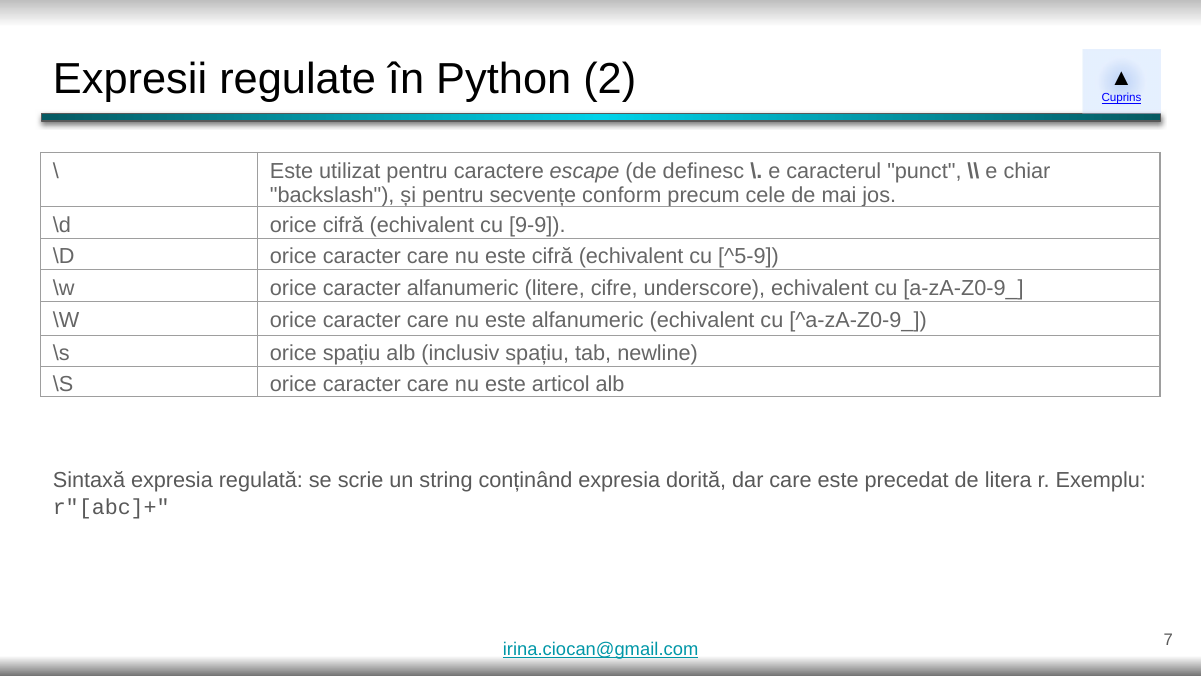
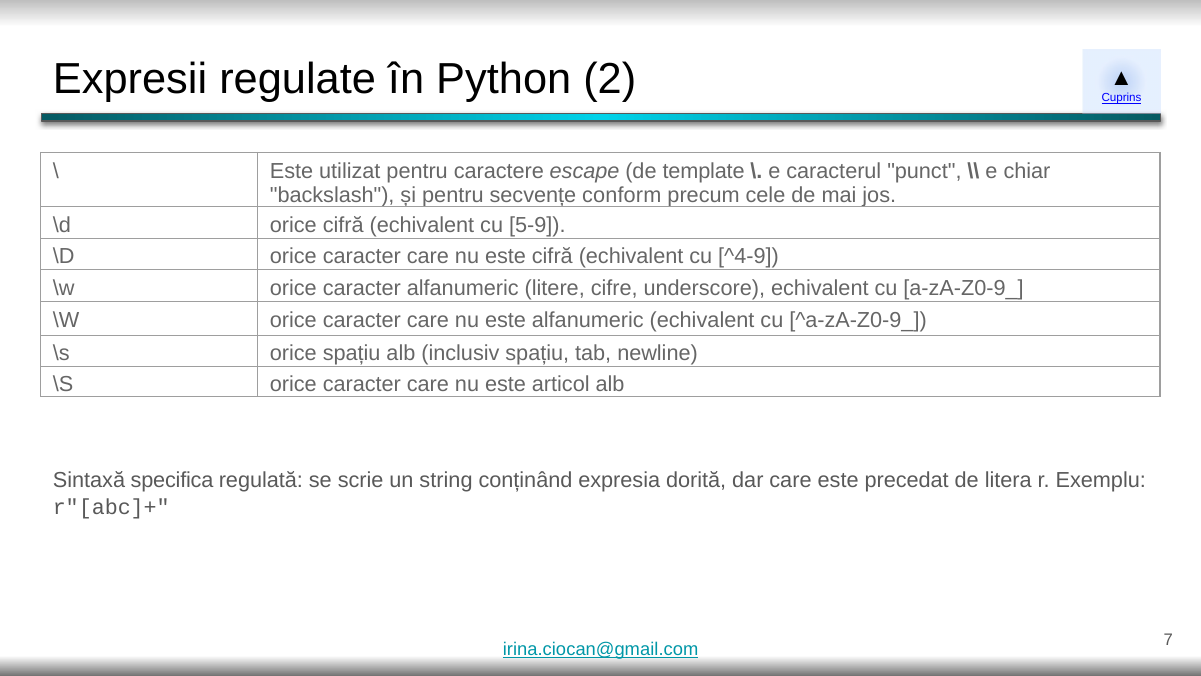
definesc: definesc -> template
9-9: 9-9 -> 5-9
^5-9: ^5-9 -> ^4-9
Sintaxă expresia: expresia -> specifica
